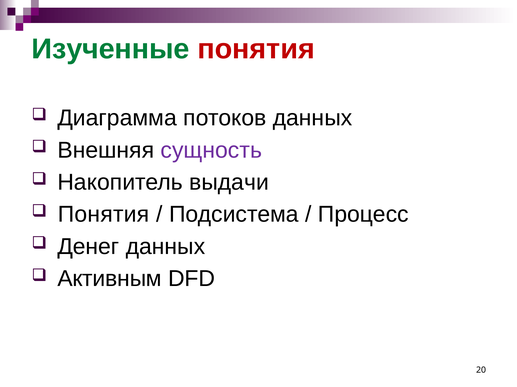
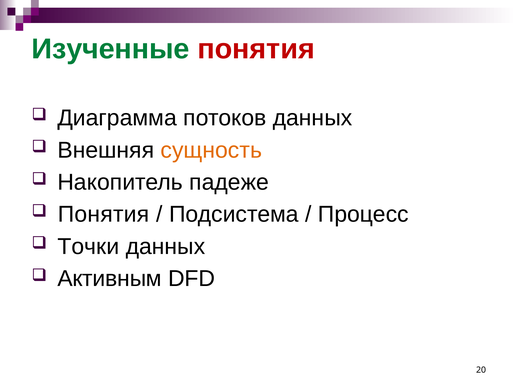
сущность colour: purple -> orange
выдачи: выдачи -> падеже
Денег: Денег -> Точки
